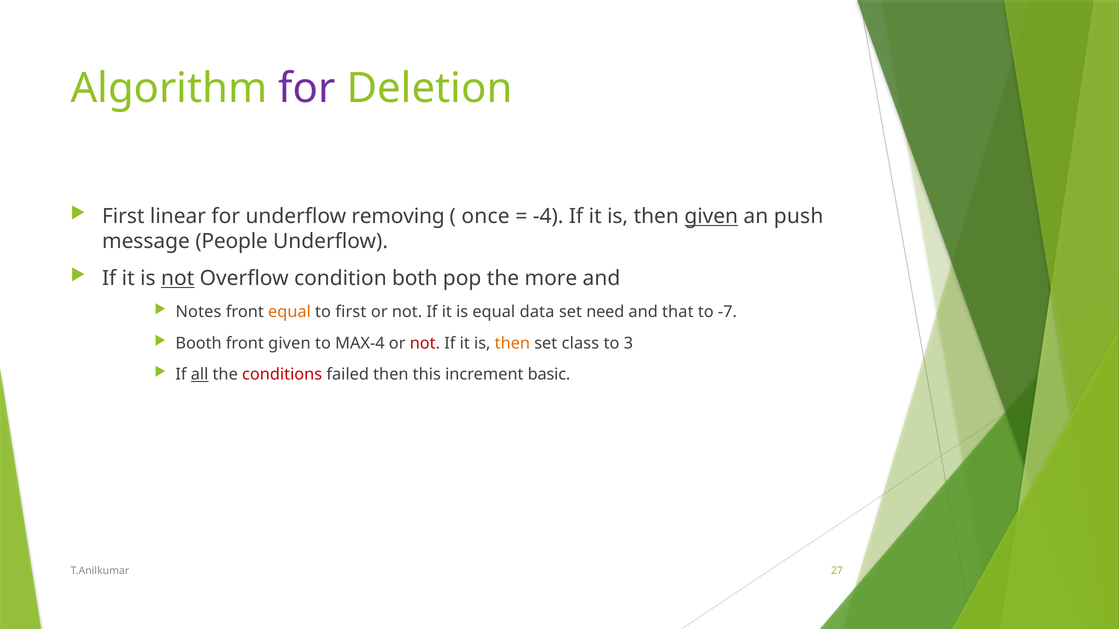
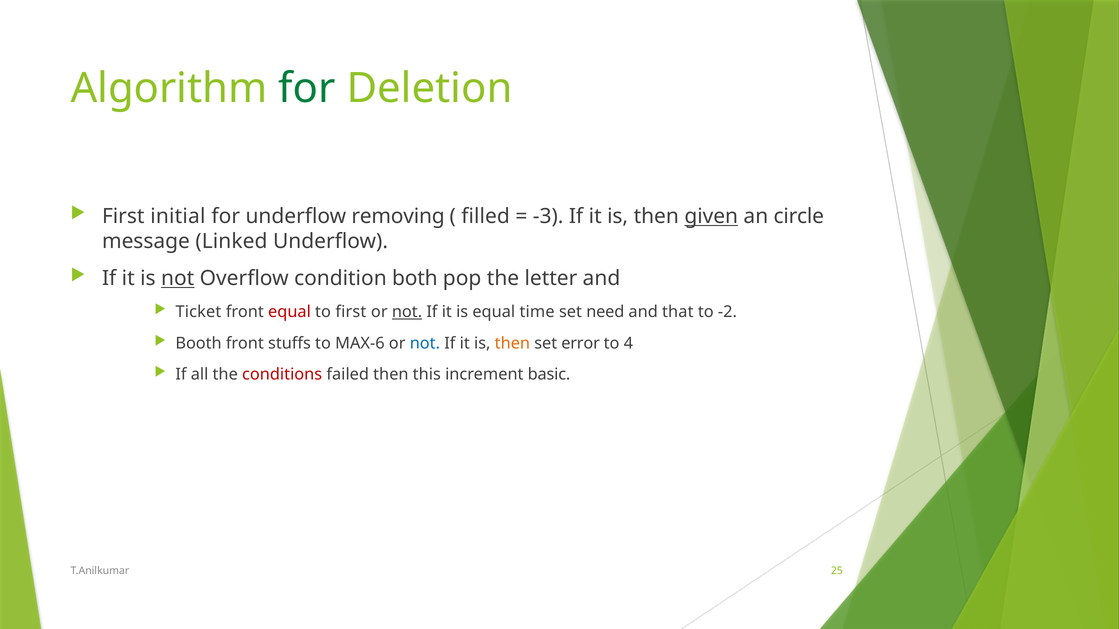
for at (307, 88) colour: purple -> green
linear: linear -> initial
once: once -> filled
-4: -4 -> -3
push: push -> circle
People: People -> Linked
more: more -> letter
Notes: Notes -> Ticket
equal at (289, 312) colour: orange -> red
not at (407, 312) underline: none -> present
data: data -> time
-7: -7 -> -2
front given: given -> stuffs
MAX-4: MAX-4 -> MAX-6
not at (425, 344) colour: red -> blue
class: class -> error
3: 3 -> 4
all underline: present -> none
27: 27 -> 25
